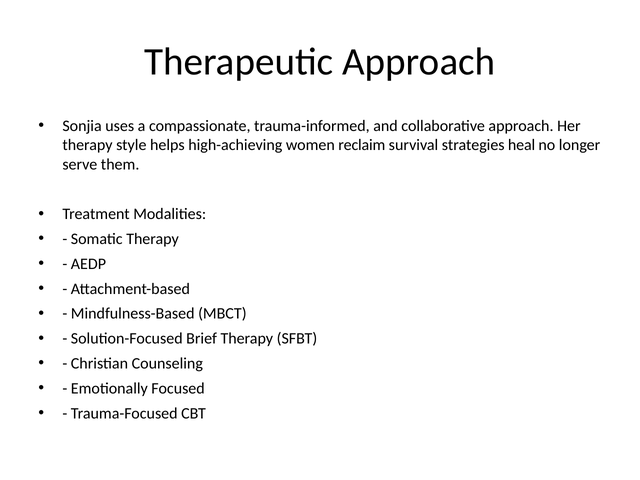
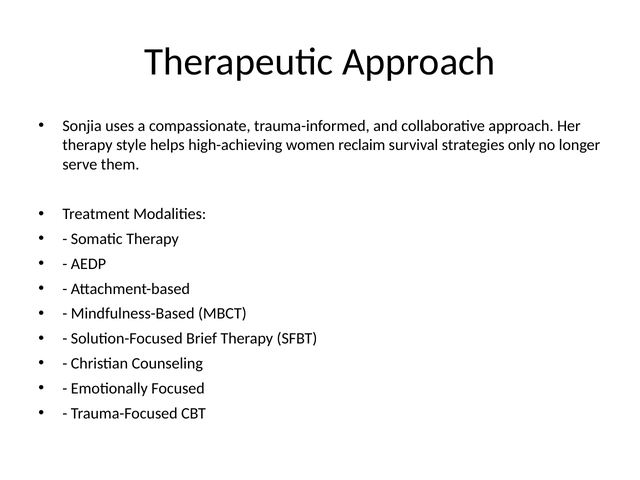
heal: heal -> only
